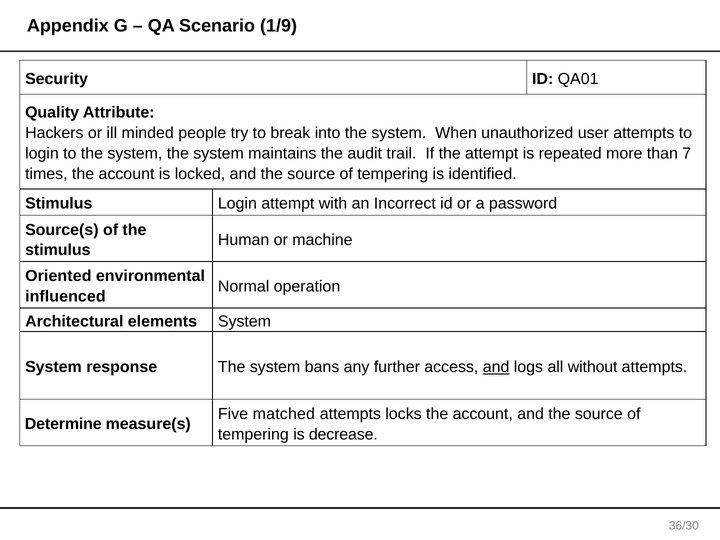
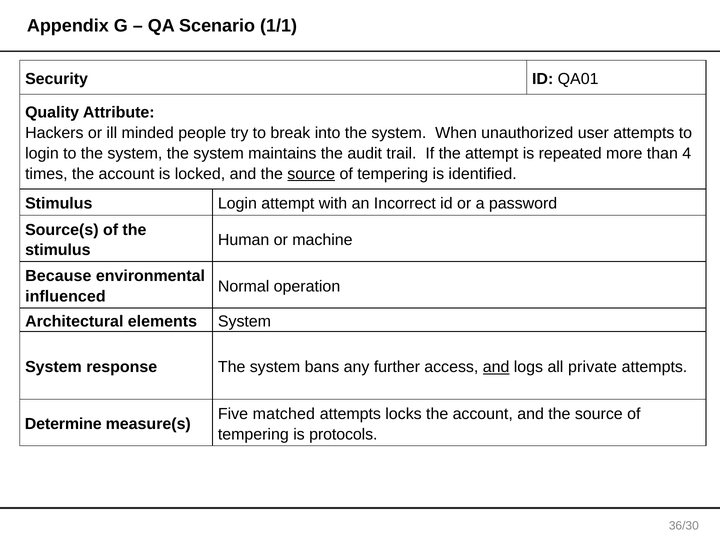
1/9: 1/9 -> 1/1
7: 7 -> 4
source at (311, 174) underline: none -> present
Oriented: Oriented -> Because
without: without -> private
decrease: decrease -> protocols
